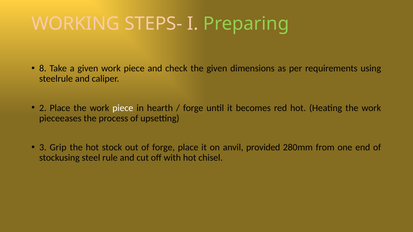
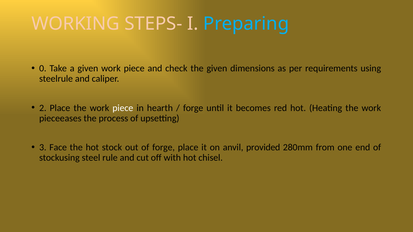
Preparing colour: light green -> light blue
8: 8 -> 0
Grip: Grip -> Face
